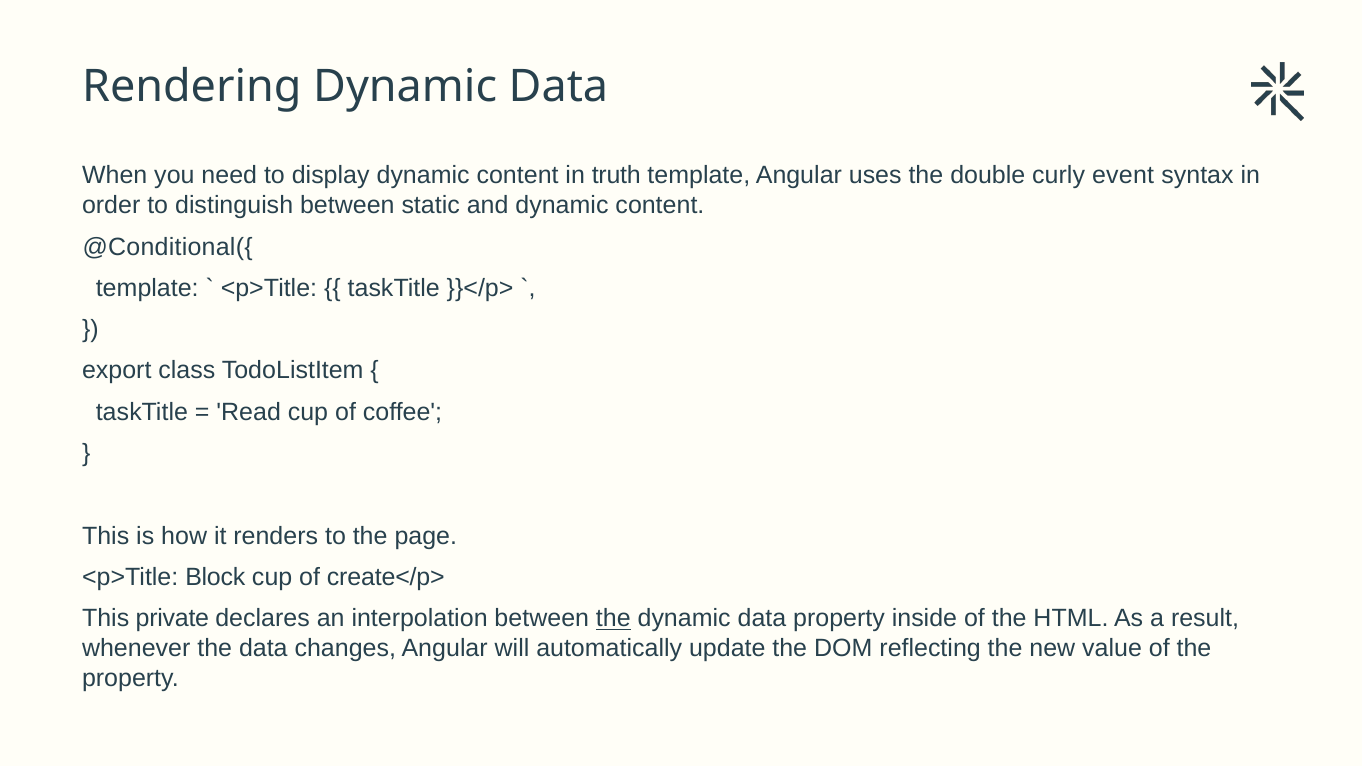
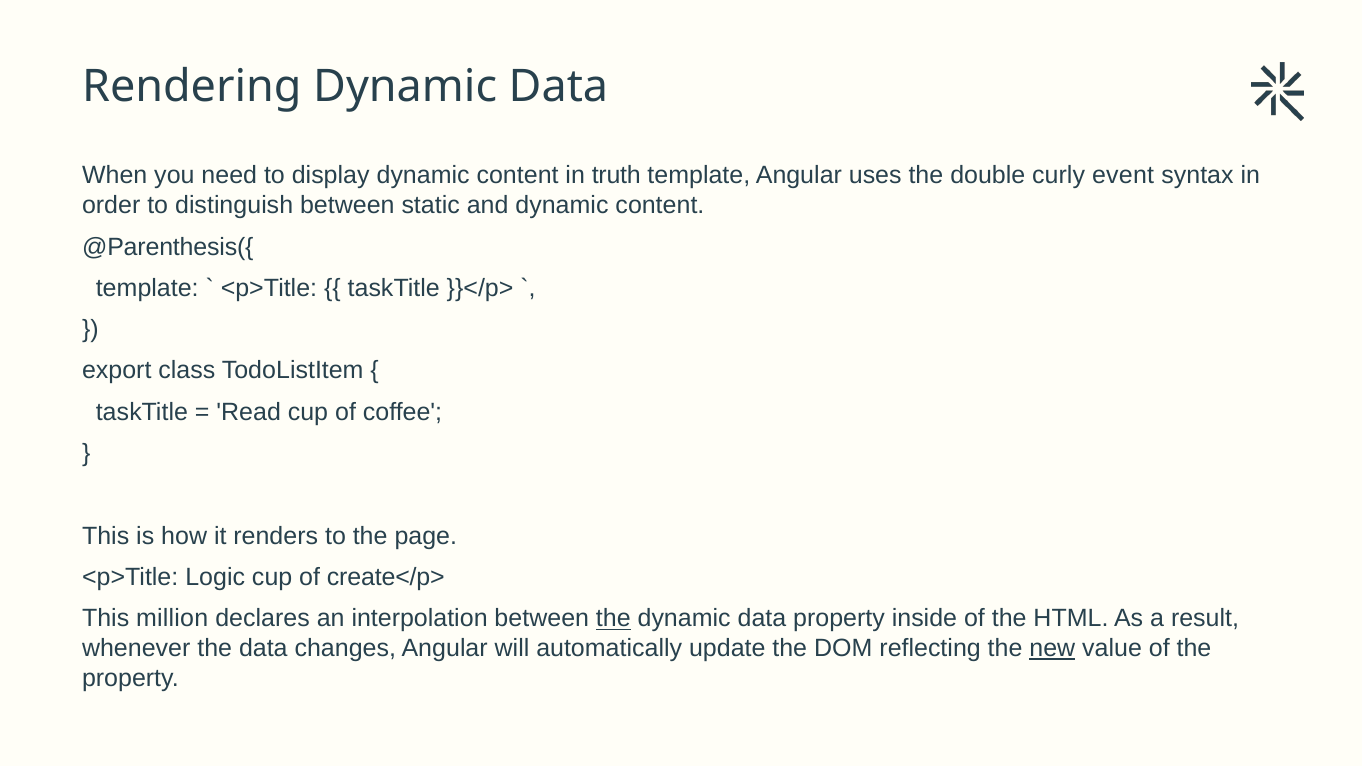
@Conditional({: @Conditional({ -> @Parenthesis({
Block: Block -> Logic
private: private -> million
new underline: none -> present
